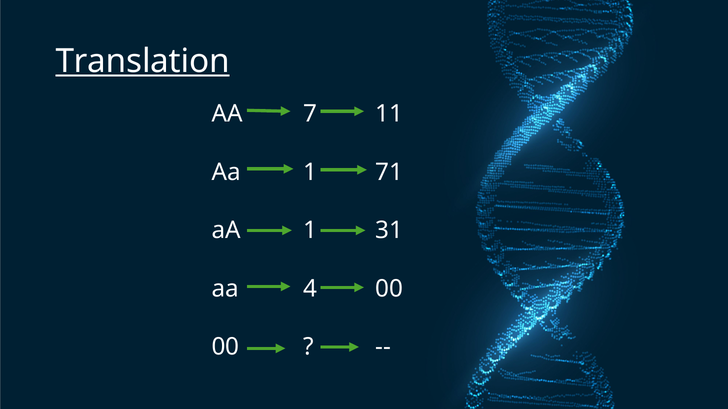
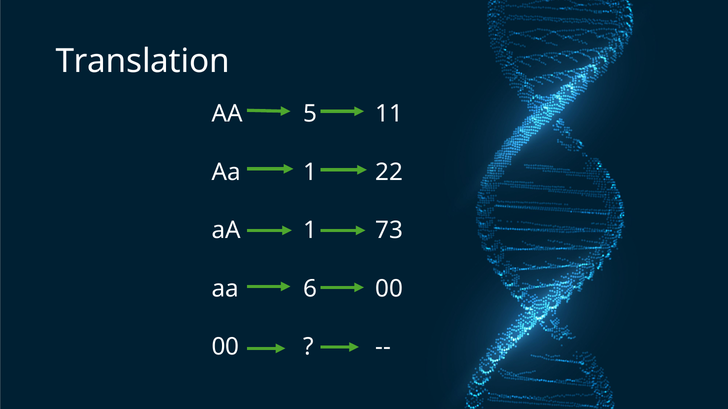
Translation underline: present -> none
7: 7 -> 5
71: 71 -> 22
31: 31 -> 73
4: 4 -> 6
